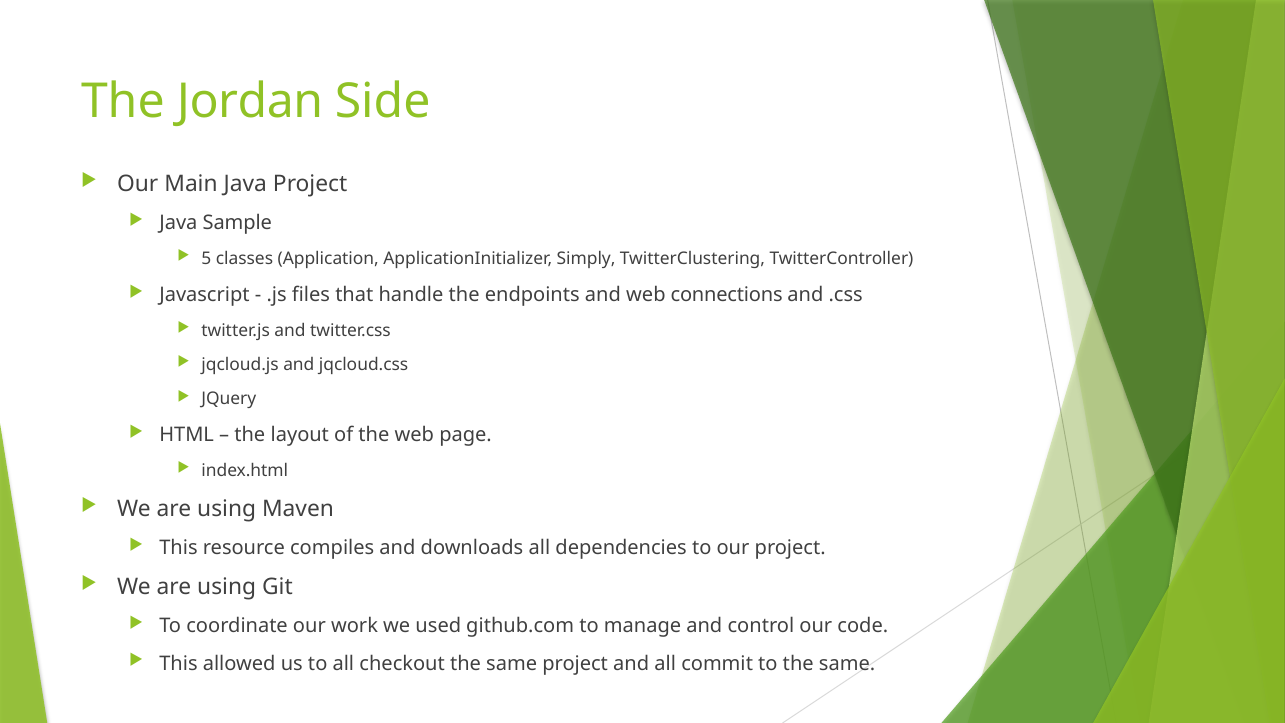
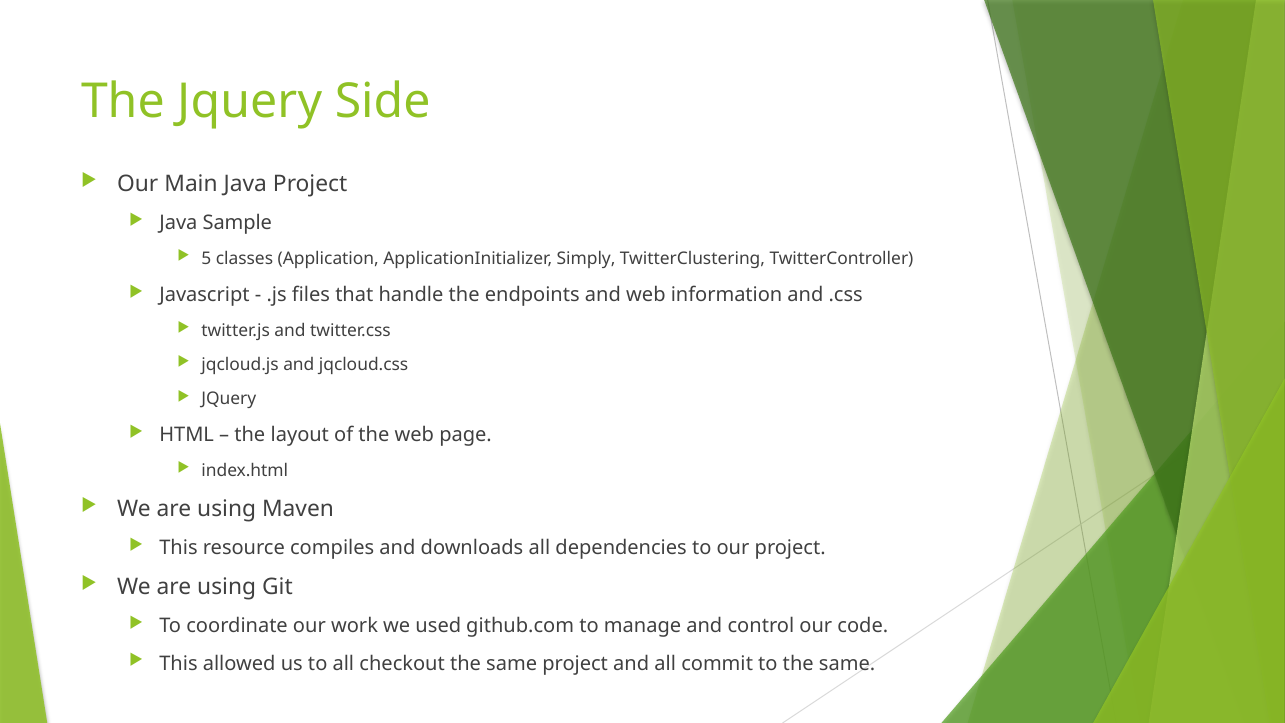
The Jordan: Jordan -> Jquery
connections: connections -> information
